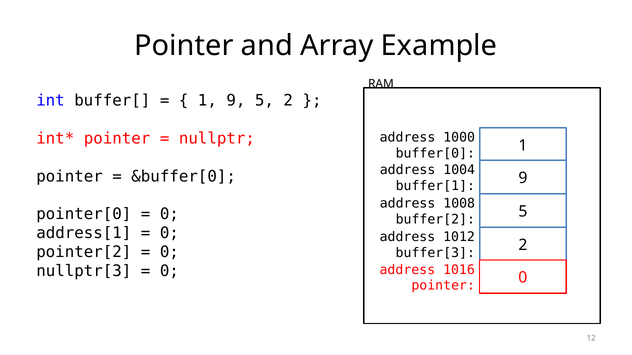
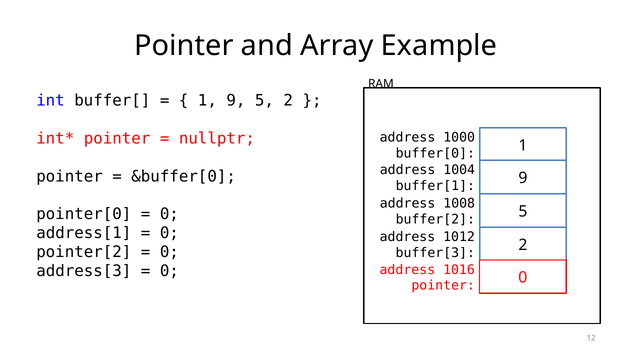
nullptr[3: nullptr[3 -> address[3
